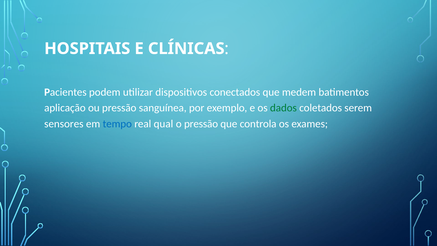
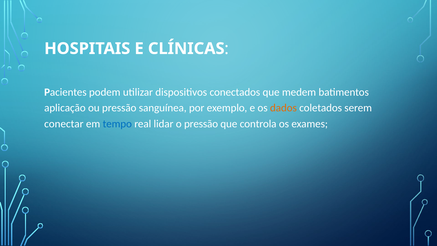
dados colour: green -> orange
sensores: sensores -> conectar
qual: qual -> lidar
